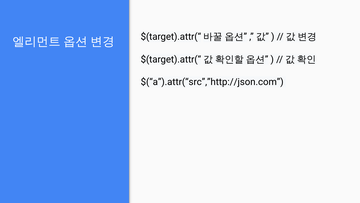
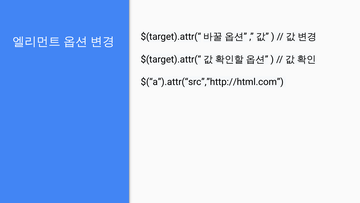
$(“a”).attr(“src”,”http://json.com: $(“a”).attr(“src”,”http://json.com -> $(“a”).attr(“src”,”http://html.com
